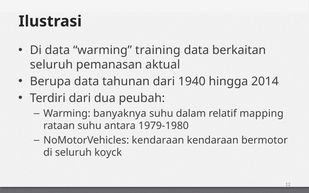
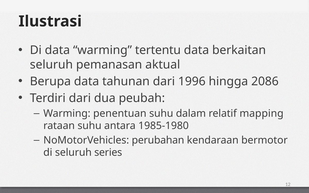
training: training -> tertentu
1940: 1940 -> 1996
2014: 2014 -> 2086
banyaknya: banyaknya -> penentuan
1979-1980: 1979-1980 -> 1985-1980
NoMotorVehicles kendaraan: kendaraan -> perubahan
koyck: koyck -> series
